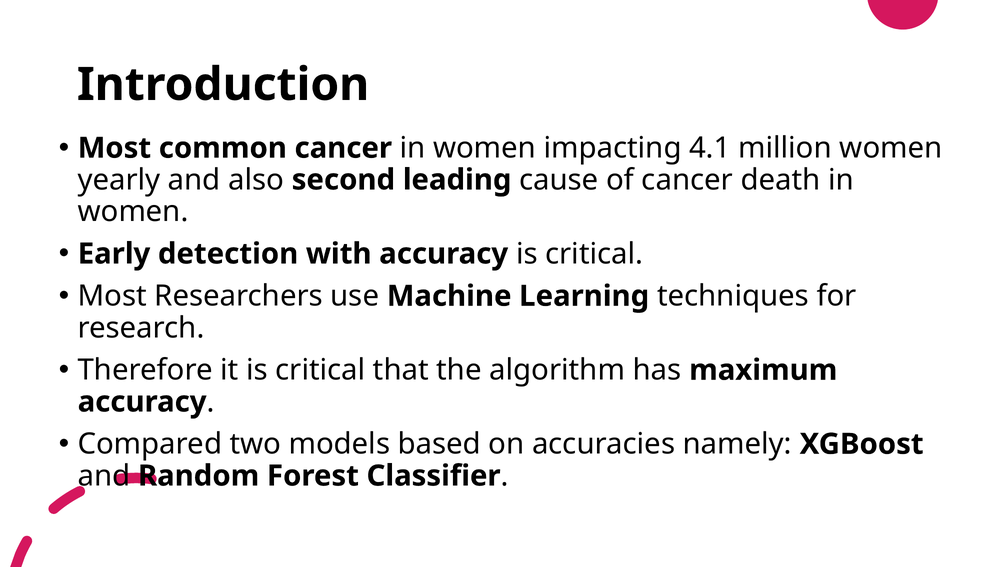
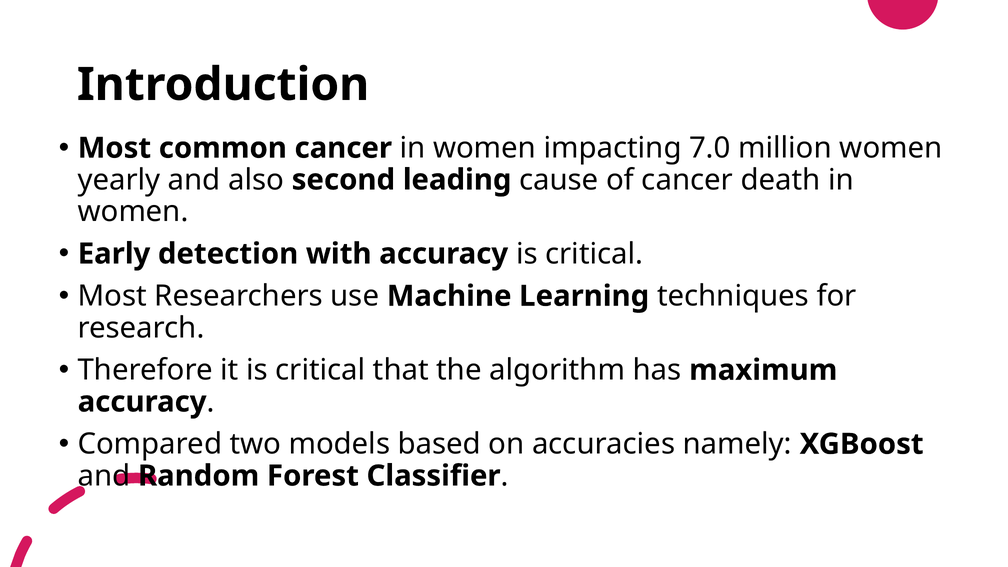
4.1: 4.1 -> 7.0
